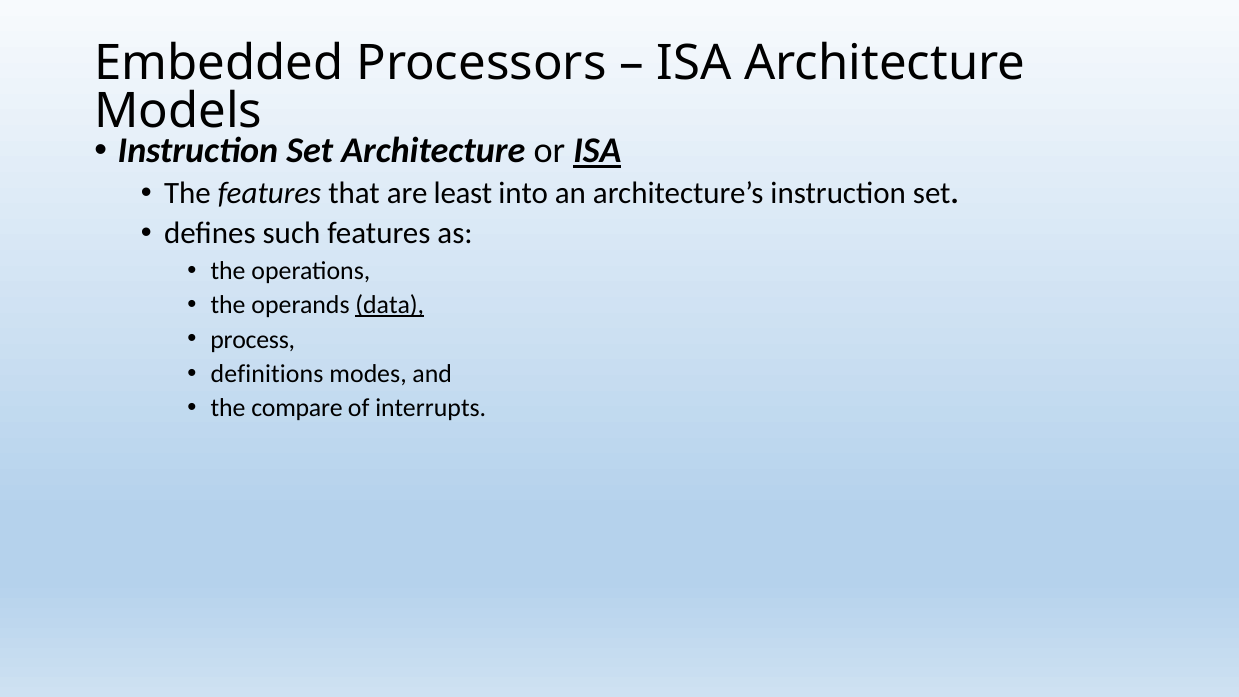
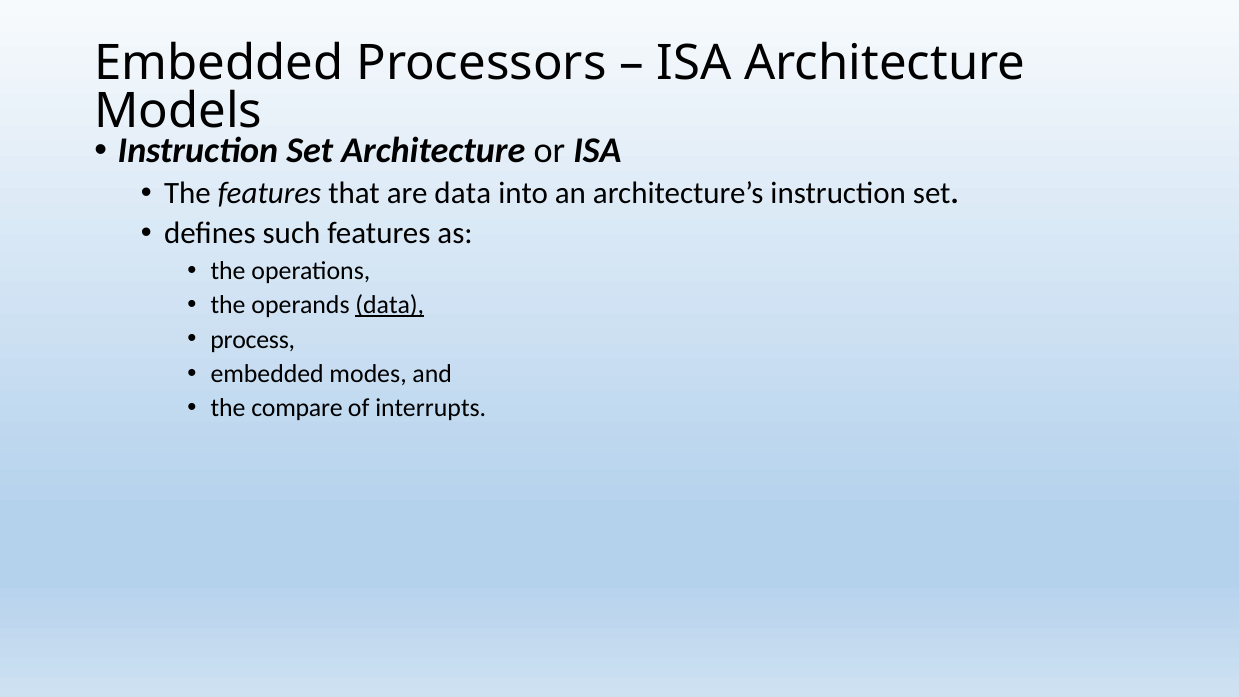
ISA at (597, 151) underline: present -> none
are least: least -> data
definitions at (267, 374): definitions -> embedded
